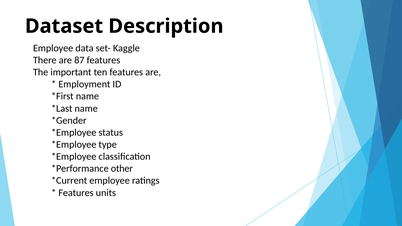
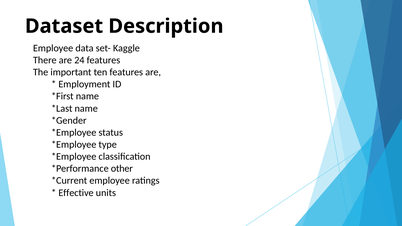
87: 87 -> 24
Features at (76, 193): Features -> Effective
